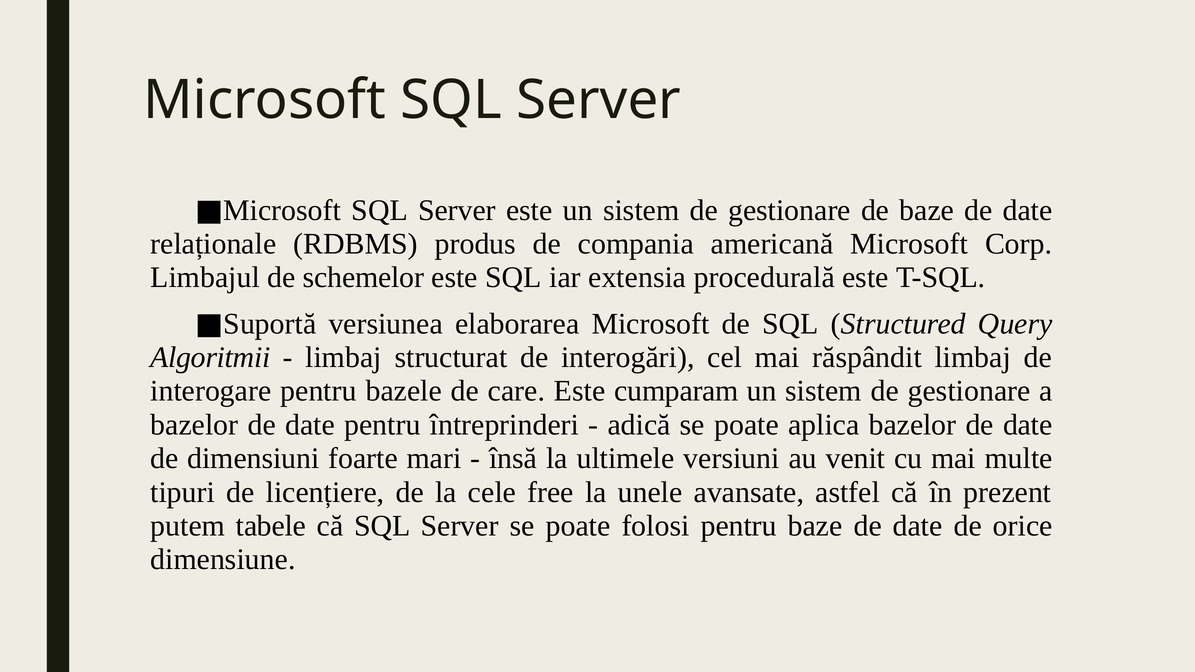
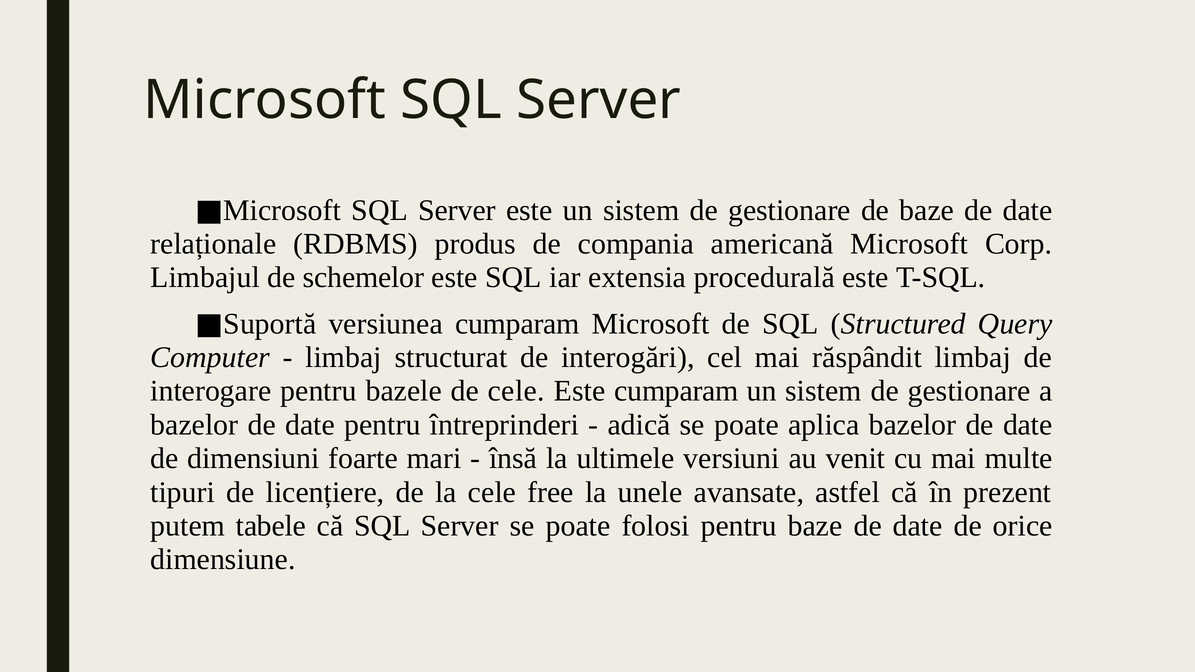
versiunea elaborarea: elaborarea -> cumparam
Algoritmii: Algoritmii -> Computer
de care: care -> cele
